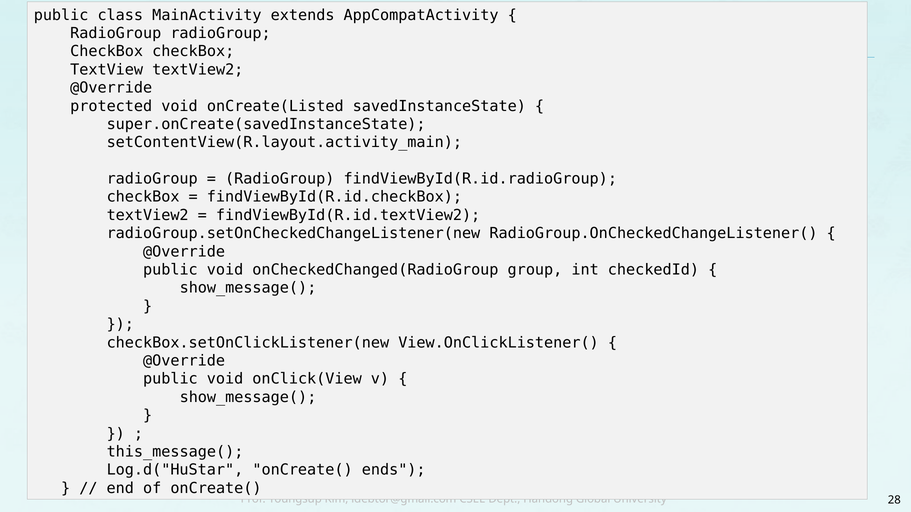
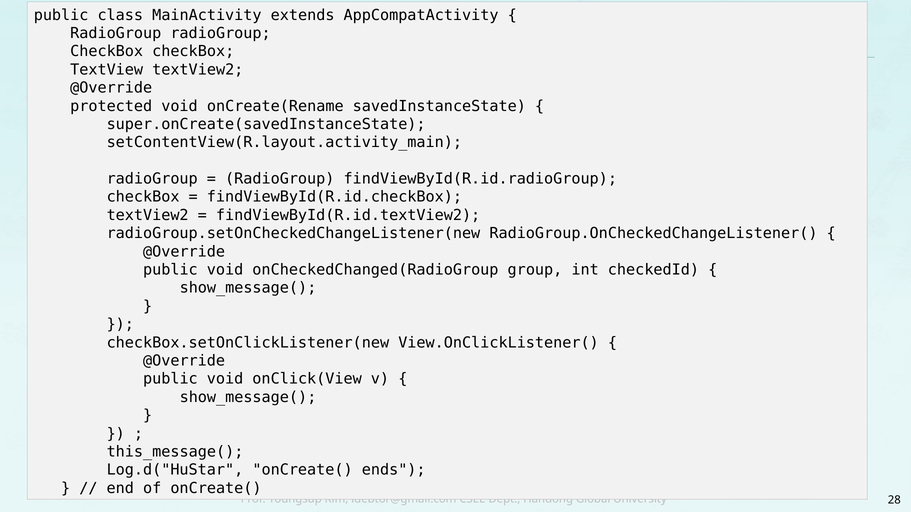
onCreate(Listed: onCreate(Listed -> onCreate(Rename
